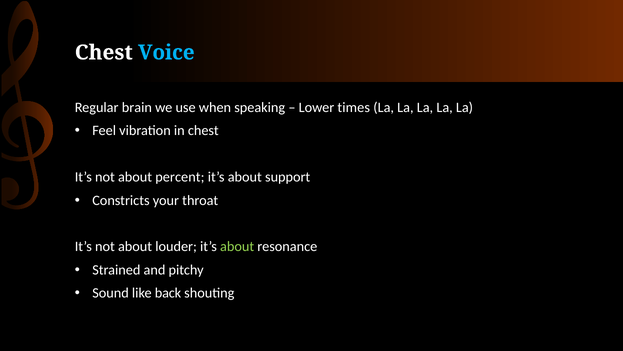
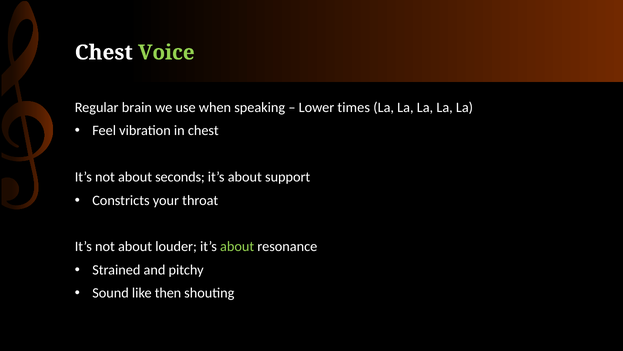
Voice colour: light blue -> light green
percent: percent -> seconds
back: back -> then
